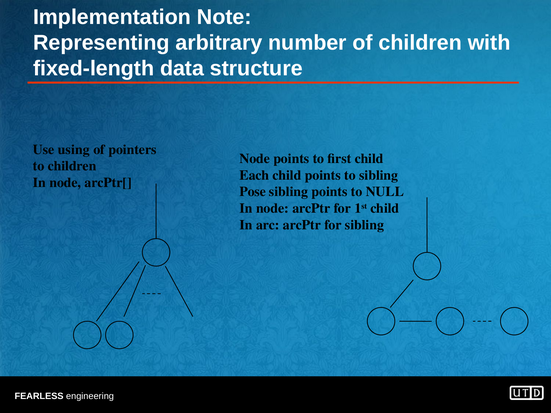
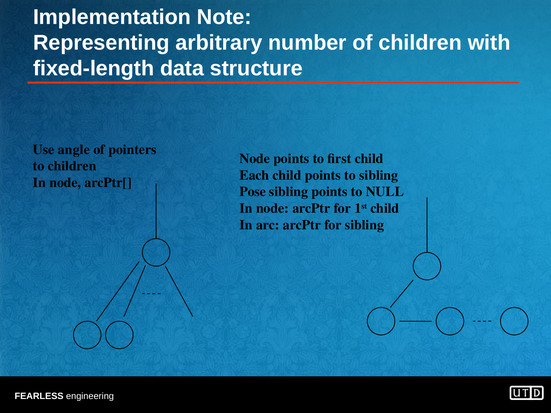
using: using -> angle
